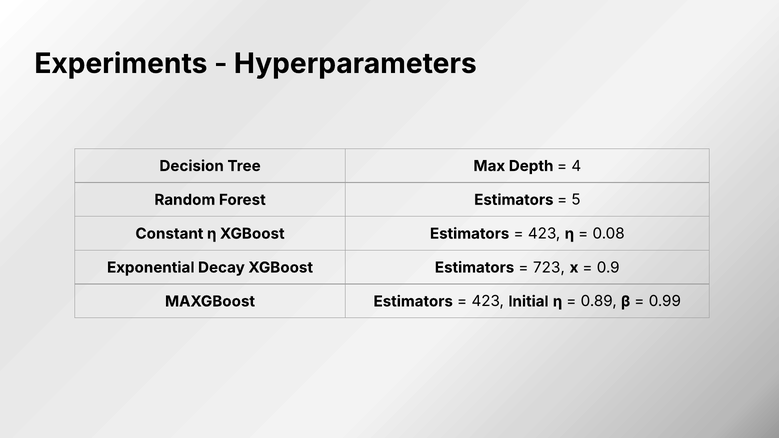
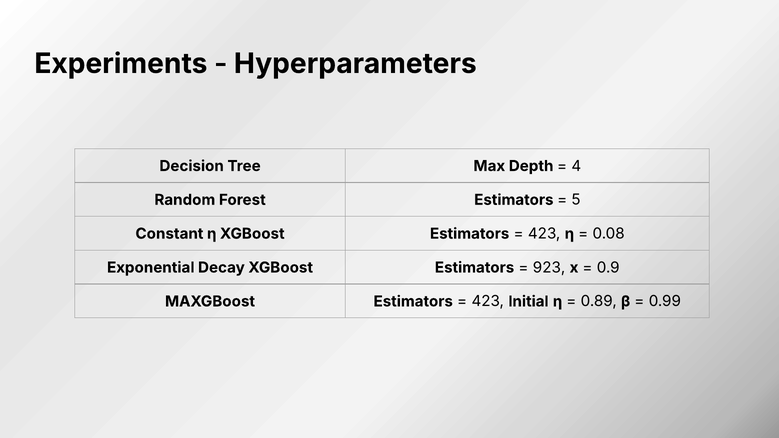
723: 723 -> 923
